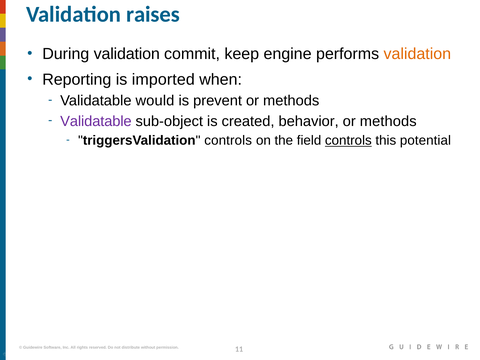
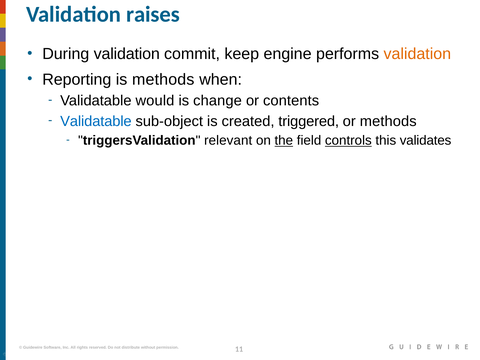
is imported: imported -> methods
prevent: prevent -> change
methods at (291, 101): methods -> contents
Validatable at (96, 121) colour: purple -> blue
behavior: behavior -> triggered
triggersValidation controls: controls -> relevant
the underline: none -> present
potential: potential -> validates
